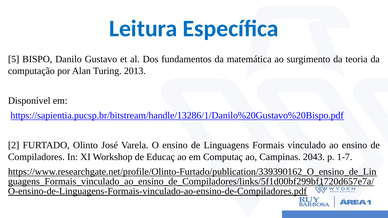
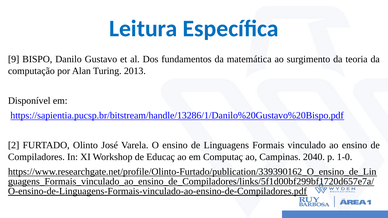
5: 5 -> 9
2043: 2043 -> 2040
1-7: 1-7 -> 1-0
